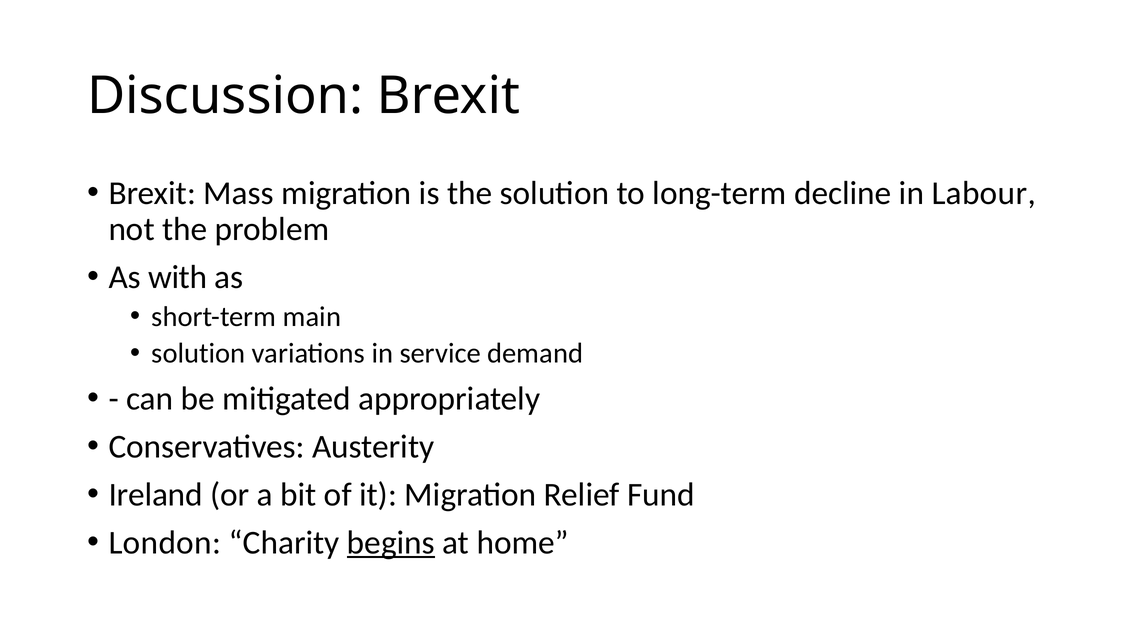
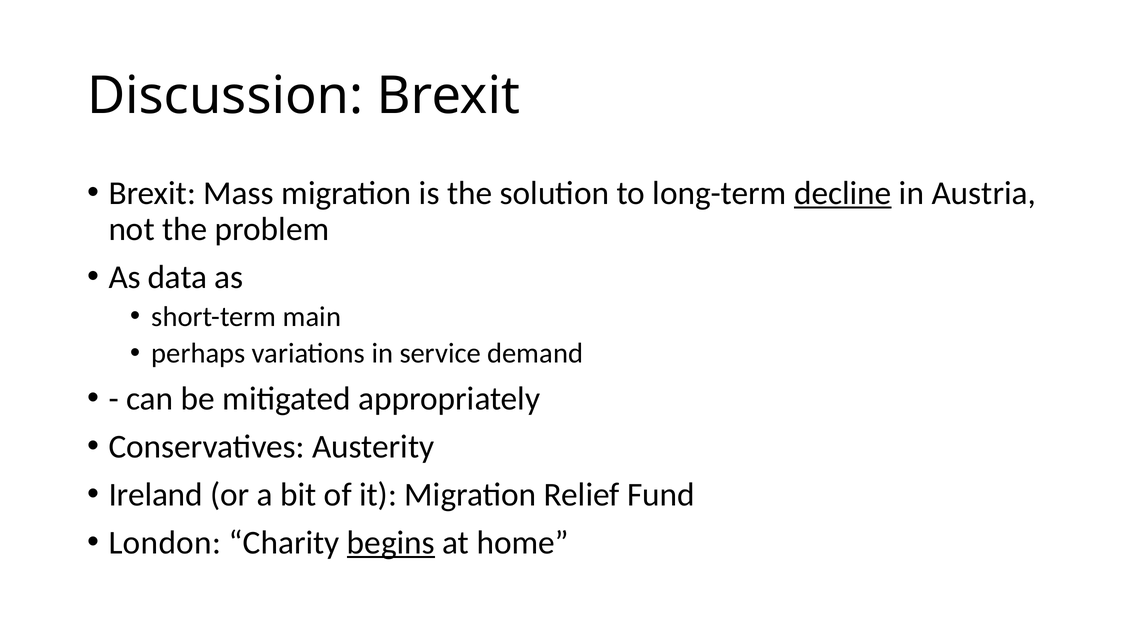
decline underline: none -> present
Labour: Labour -> Austria
with: with -> data
solution at (198, 353): solution -> perhaps
